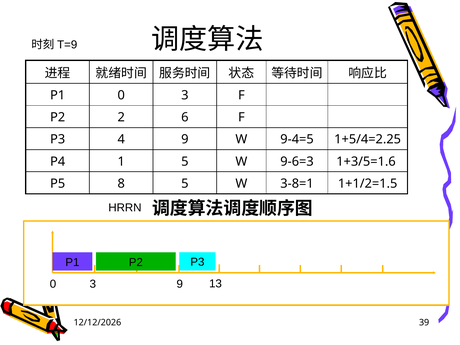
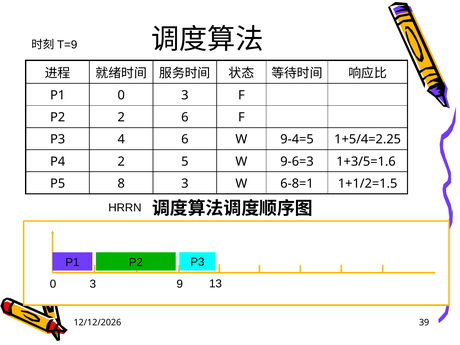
4 9: 9 -> 6
P4 1: 1 -> 2
8 5: 5 -> 3
3-8=1: 3-8=1 -> 6-8=1
